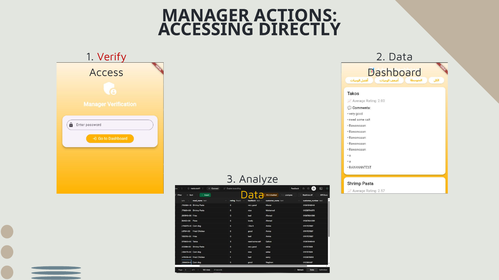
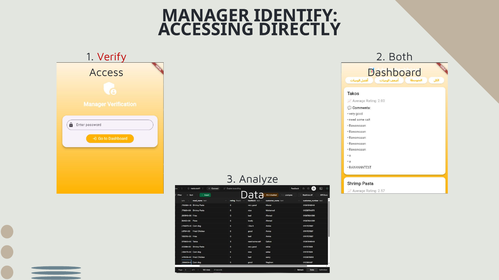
ACTIONS: ACTIONS -> IDENTIFY
2 Data: Data -> Both
Data at (252, 195) colour: yellow -> white
